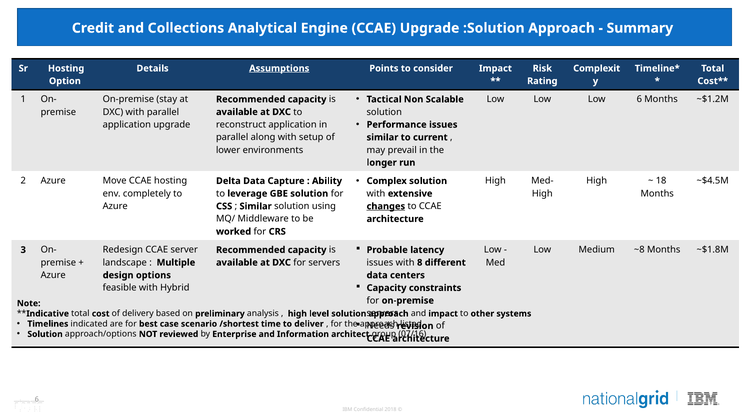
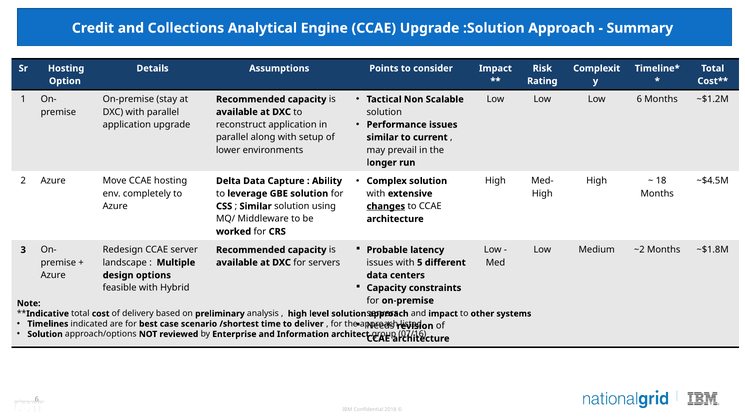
Assumptions underline: present -> none
~8: ~8 -> ~2
8: 8 -> 5
